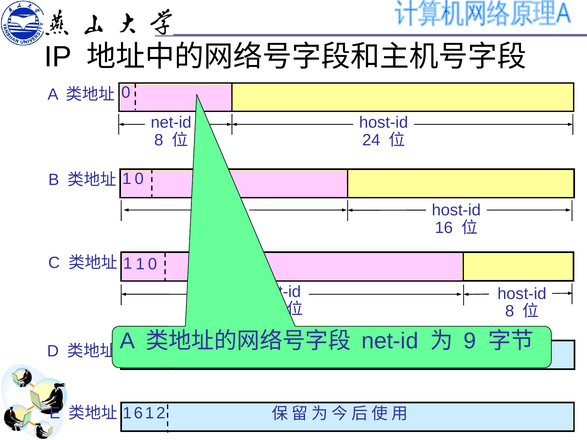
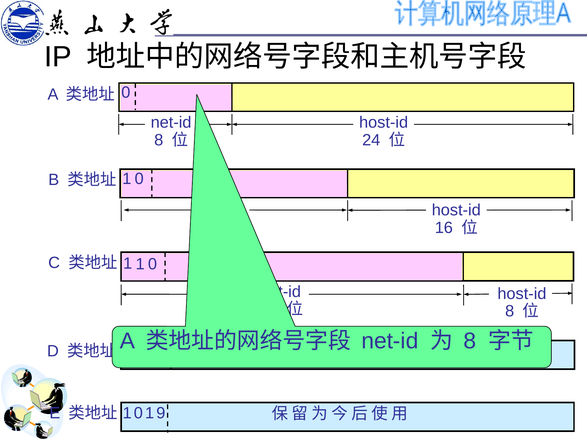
9 at (470, 341): 9 -> 8
6 at (138, 413): 6 -> 0
2: 2 -> 9
